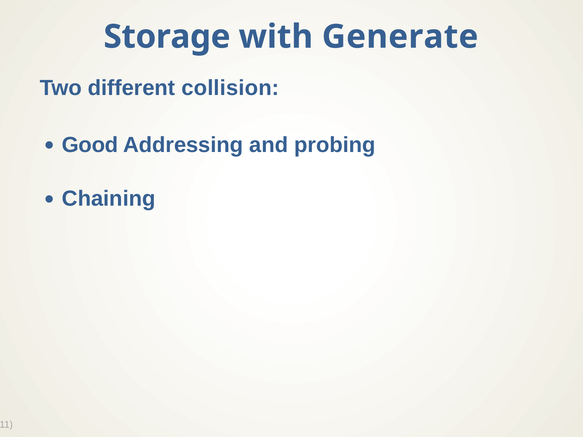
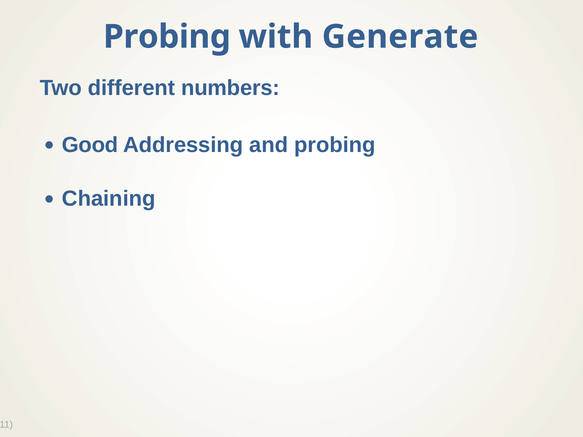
Storage at (167, 37): Storage -> Probing
collision: collision -> numbers
